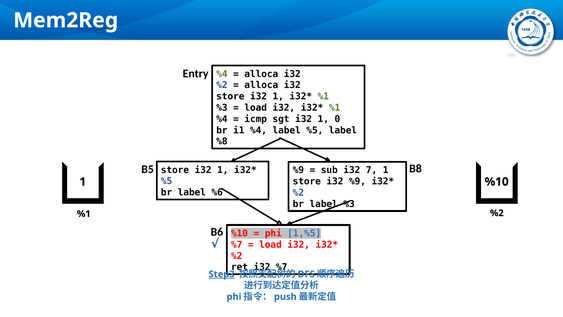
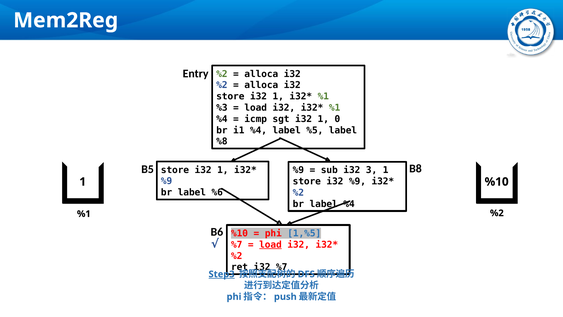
Entry %4: %4 -> %2
7: 7 -> 3
%5 at (167, 181): %5 -> %9
label %3: %3 -> %4
load at (270, 244) underline: none -> present
